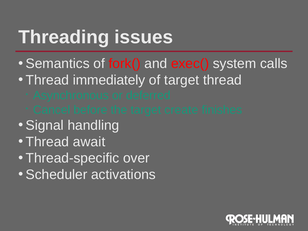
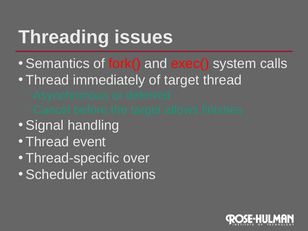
create: create -> allows
await: await -> event
